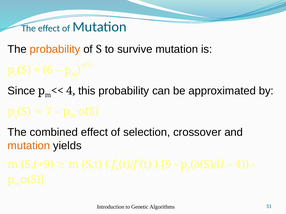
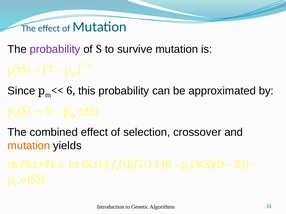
probability at (55, 49) colour: orange -> purple
6: 6 -> 7
4 at (71, 91): 4 -> 6
7: 7 -> 5
S,t+9: S,t+9 -> S,t+7
9: 9 -> 0
4 at (242, 165): 4 -> 9
